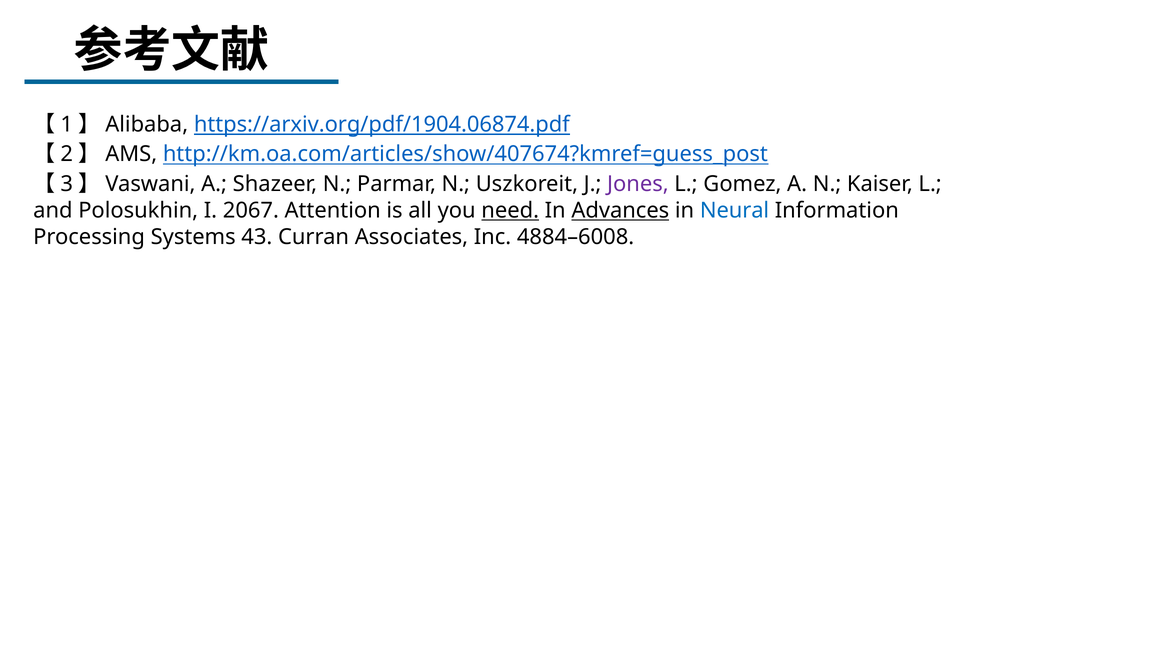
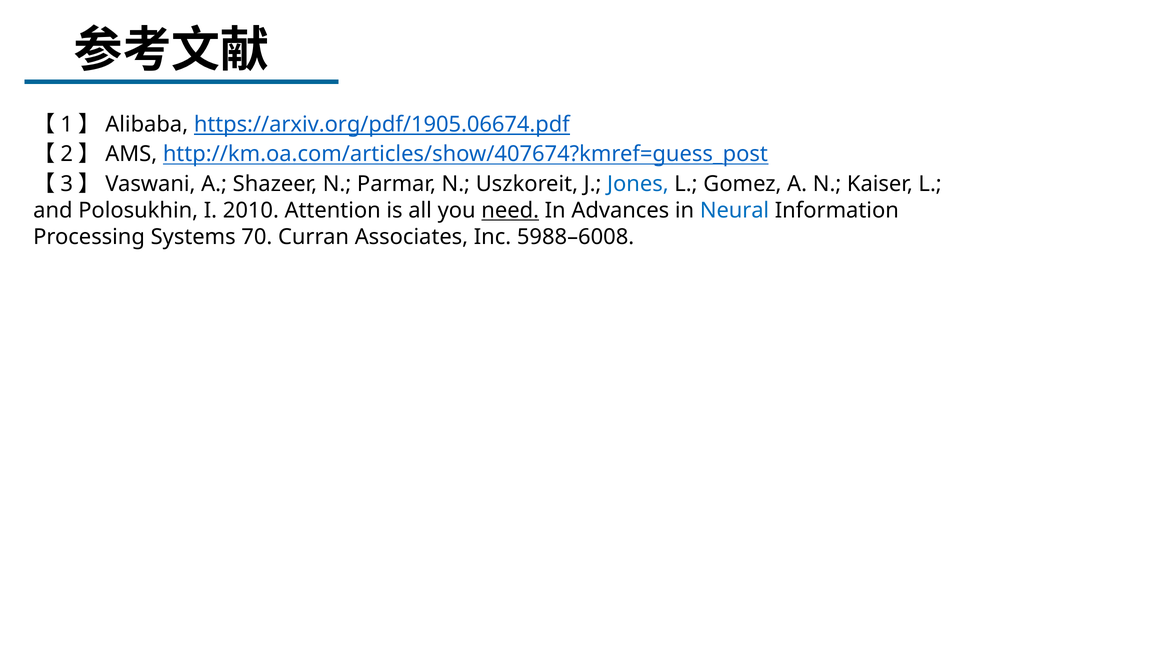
https://arxiv.org/pdf/1904.06874.pdf: https://arxiv.org/pdf/1904.06874.pdf -> https://arxiv.org/pdf/1905.06674.pdf
Jones colour: purple -> blue
2067: 2067 -> 2010
Advances underline: present -> none
43: 43 -> 70
4884–6008: 4884–6008 -> 5988–6008
